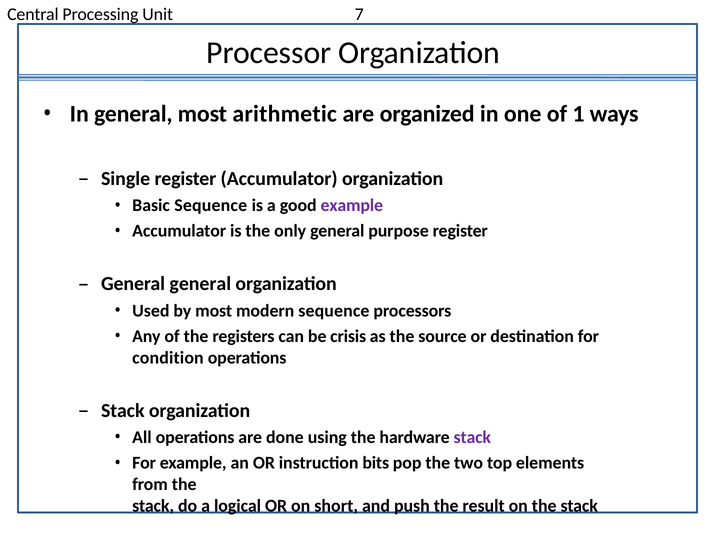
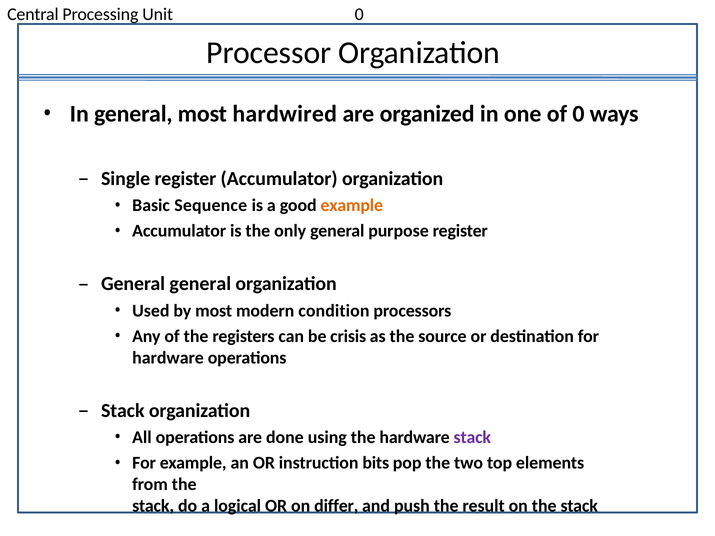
Unit 7: 7 -> 0
arithmetic: arithmetic -> hardwired
of 1: 1 -> 0
example at (352, 205) colour: purple -> orange
modern sequence: sequence -> condition
condition at (168, 358): condition -> hardware
short: short -> differ
